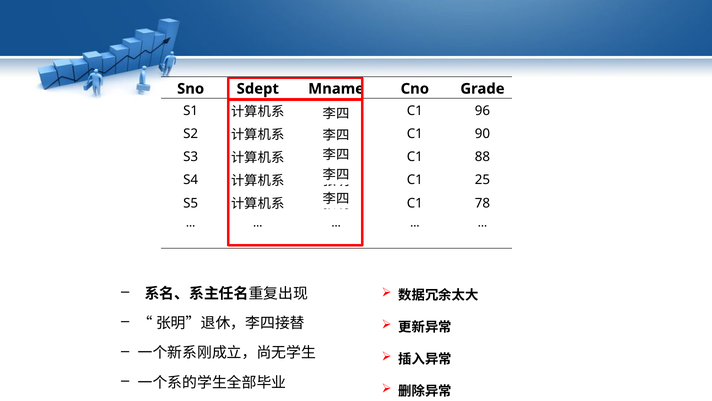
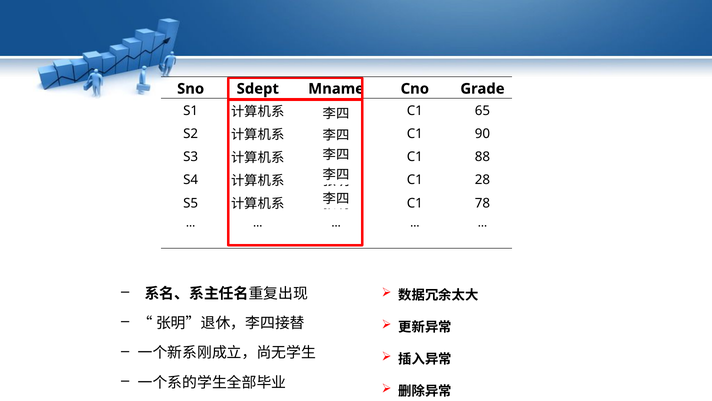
96: 96 -> 65
25: 25 -> 28
